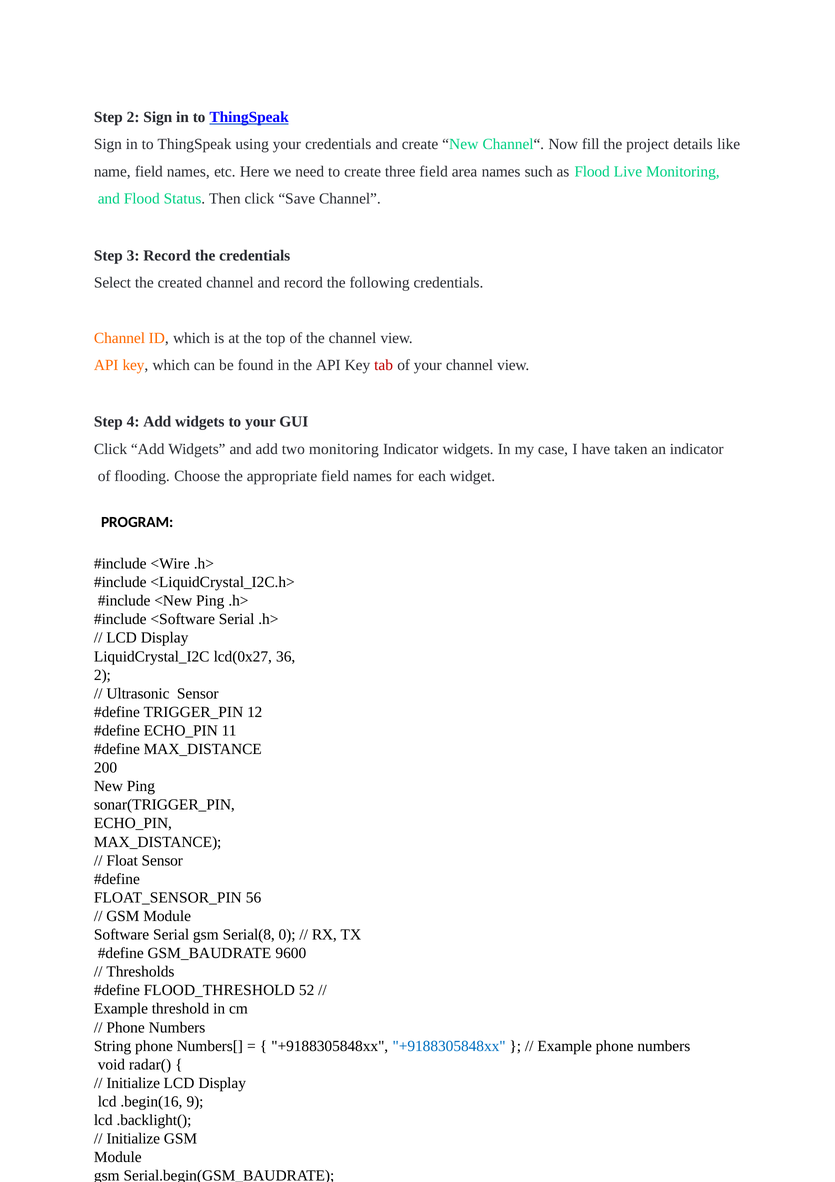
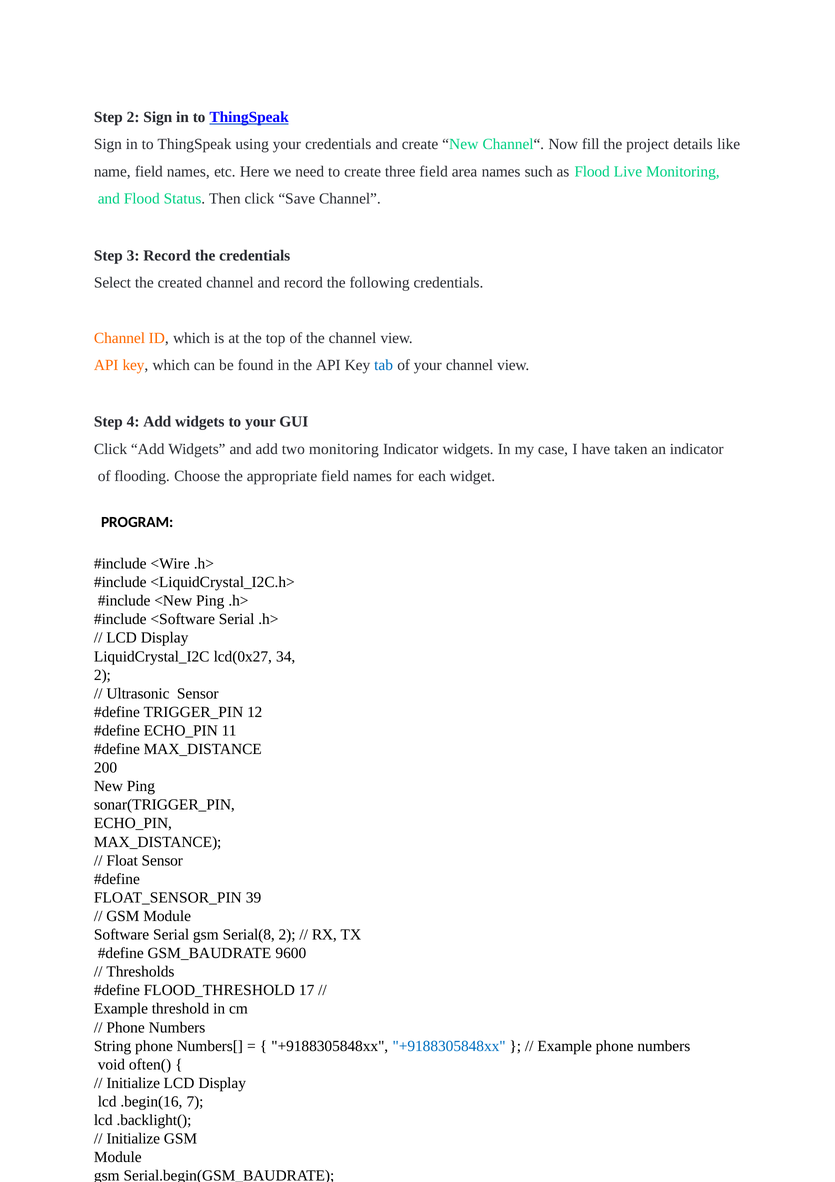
tab colour: red -> blue
36: 36 -> 34
56: 56 -> 39
Serial(8 0: 0 -> 2
52: 52 -> 17
radar(: radar( -> often(
9: 9 -> 7
